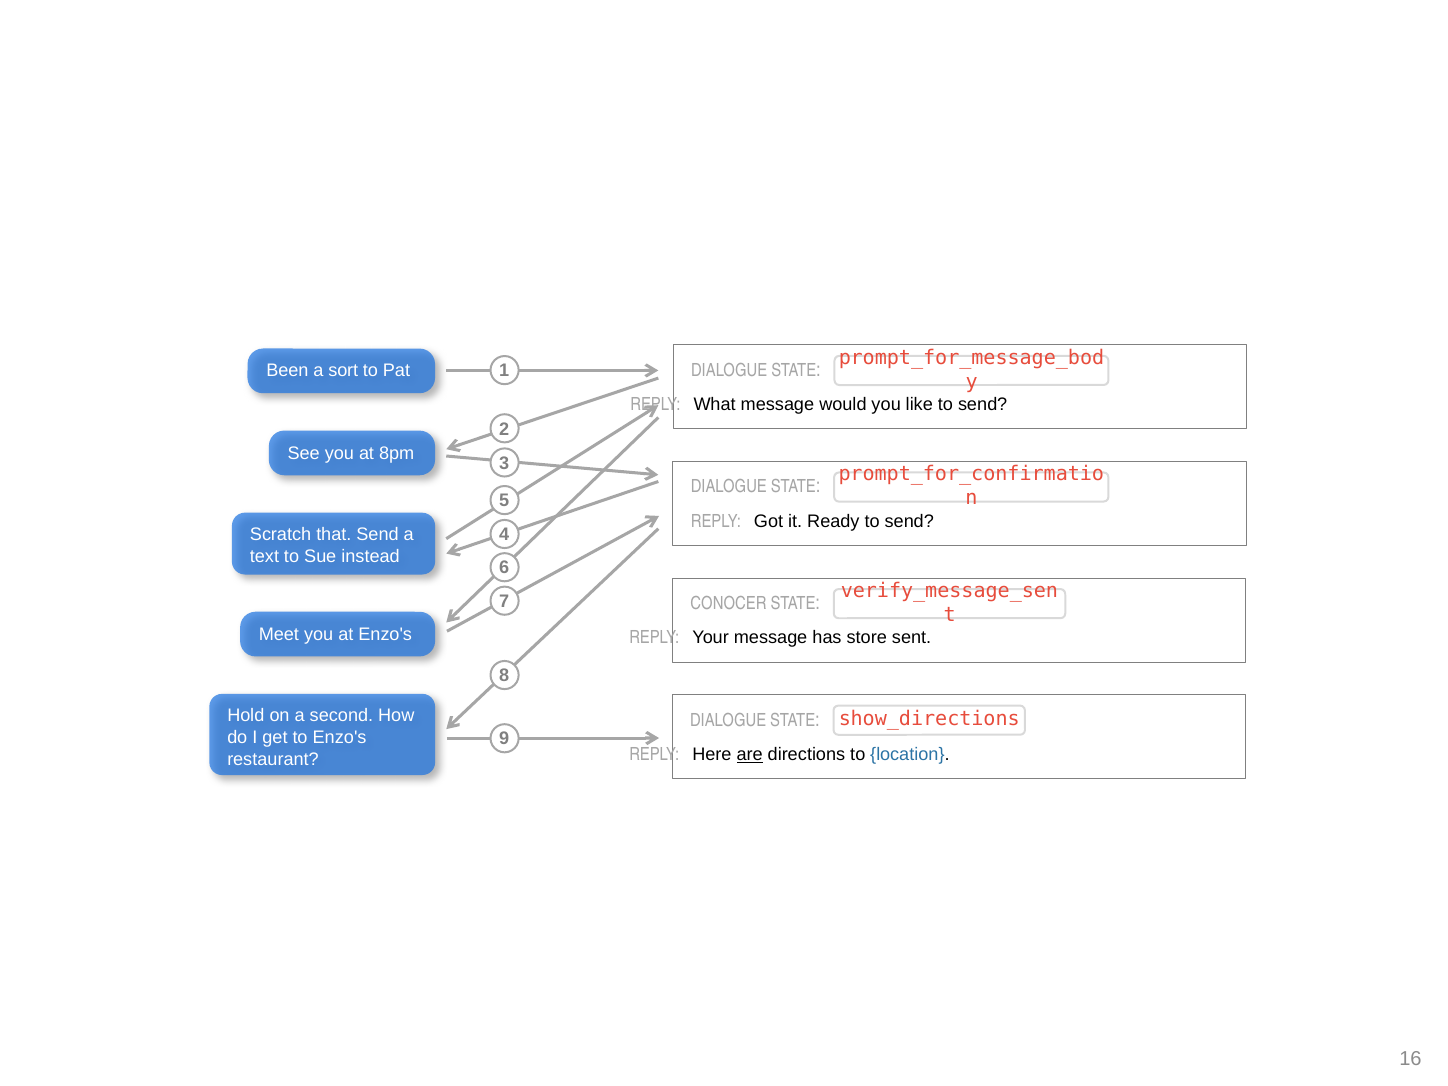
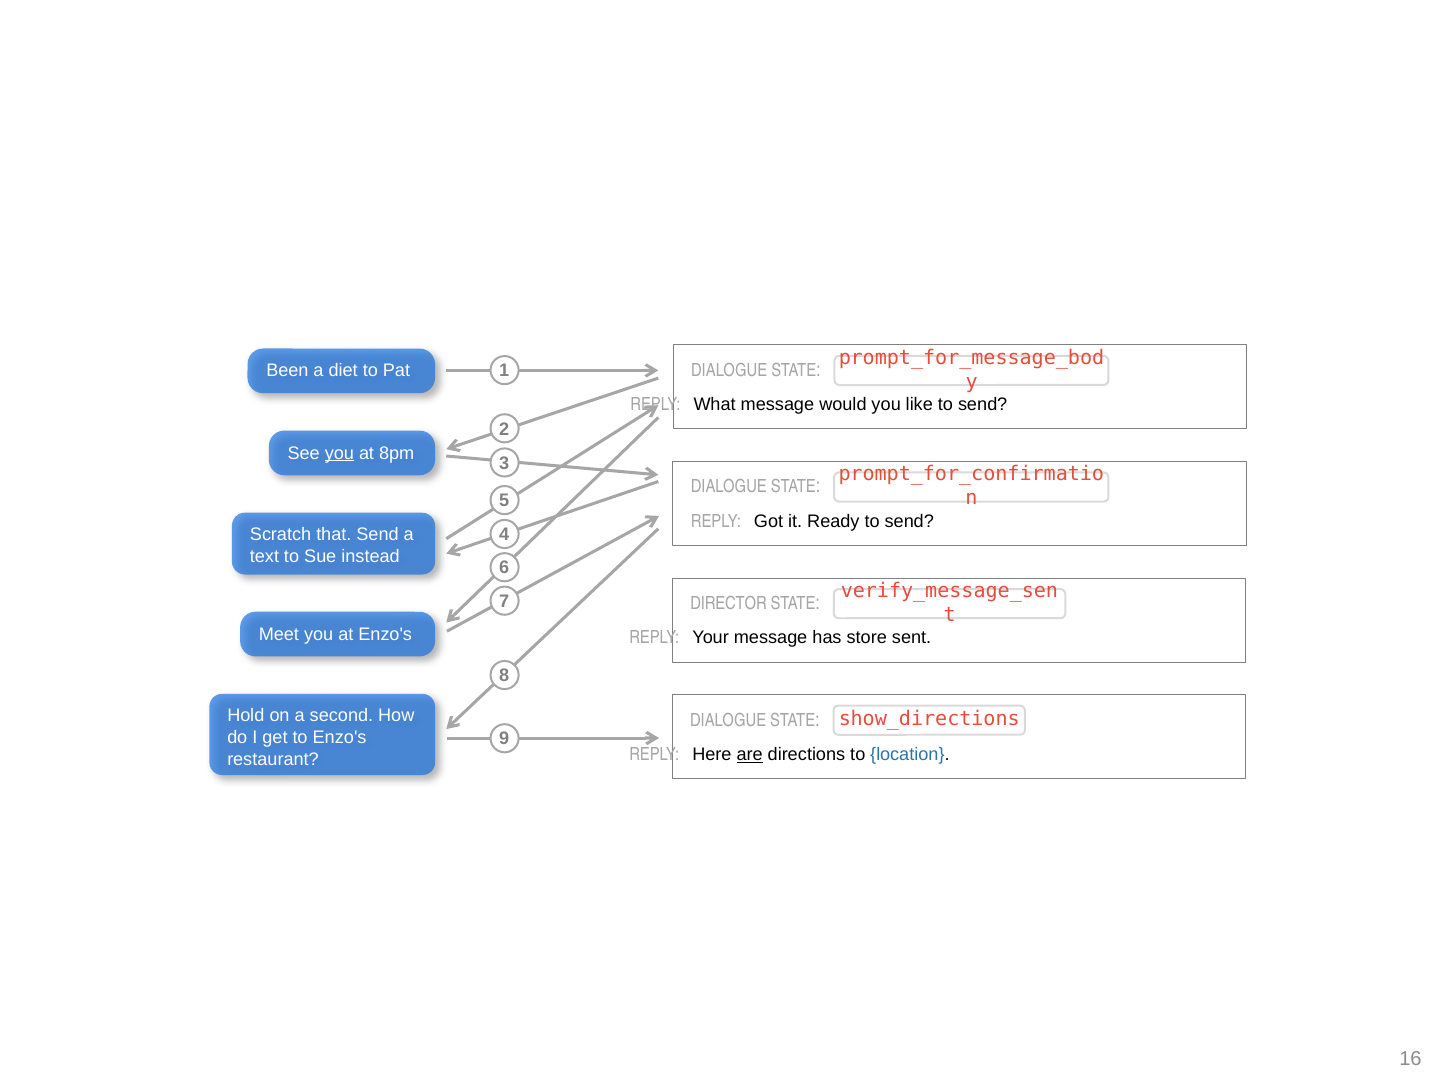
sort: sort -> diet
you at (339, 453) underline: none -> present
CONOCER: CONOCER -> DIRECTOR
